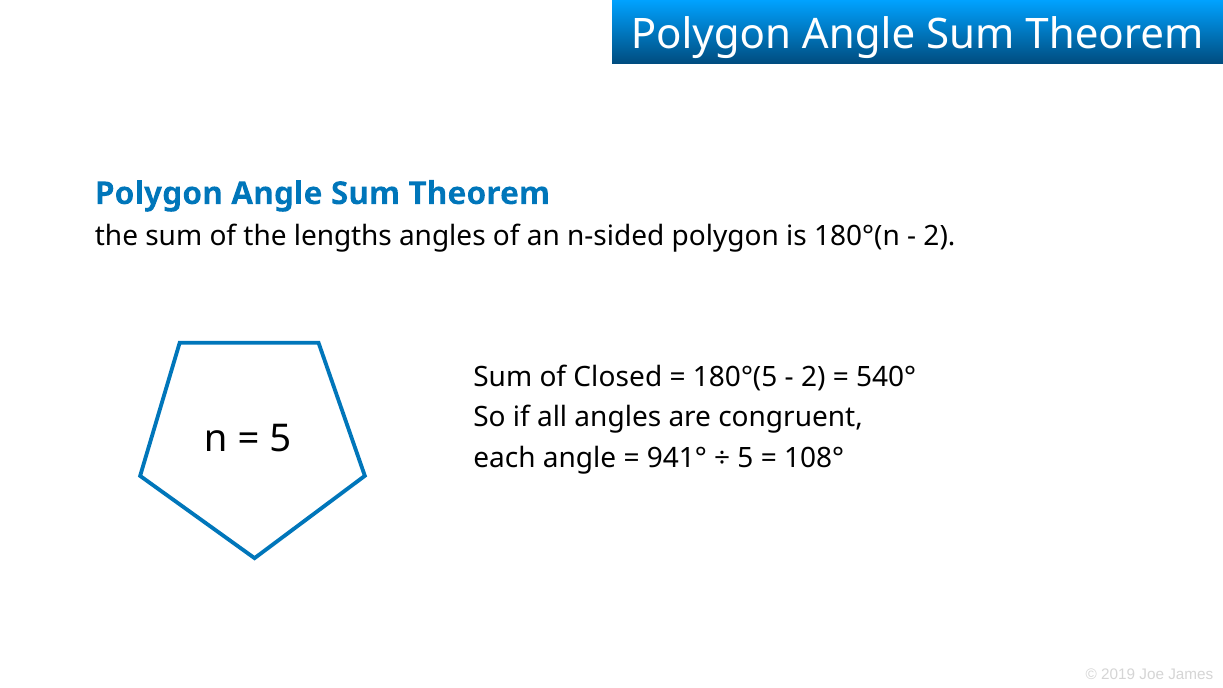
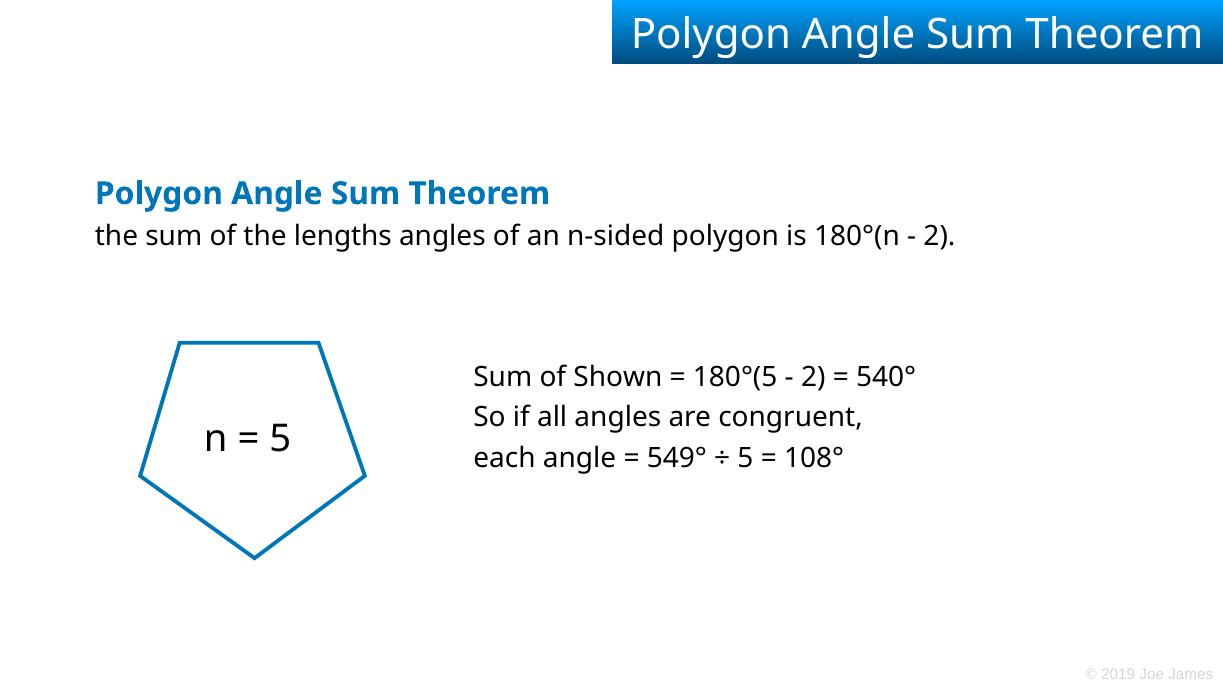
Closed: Closed -> Shown
941°: 941° -> 549°
